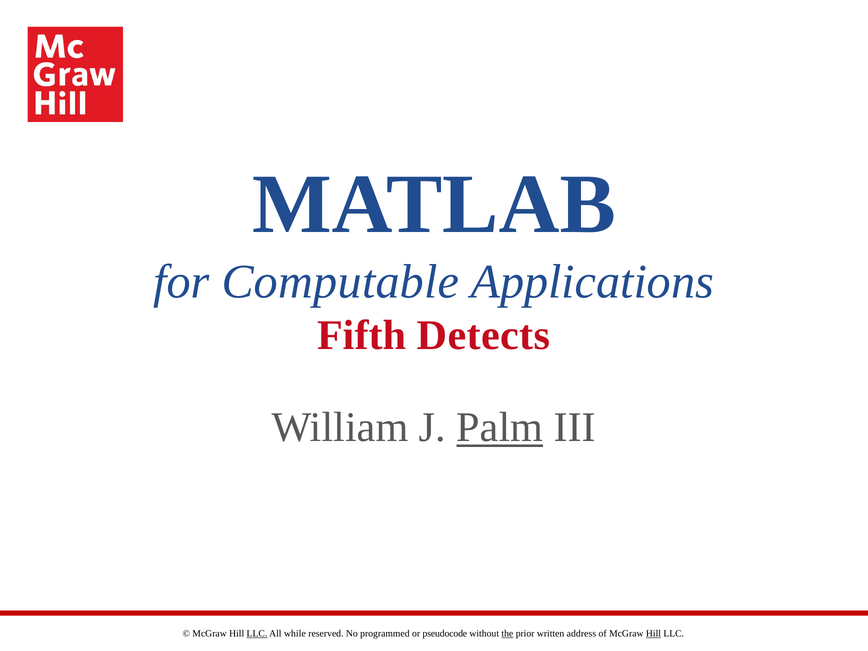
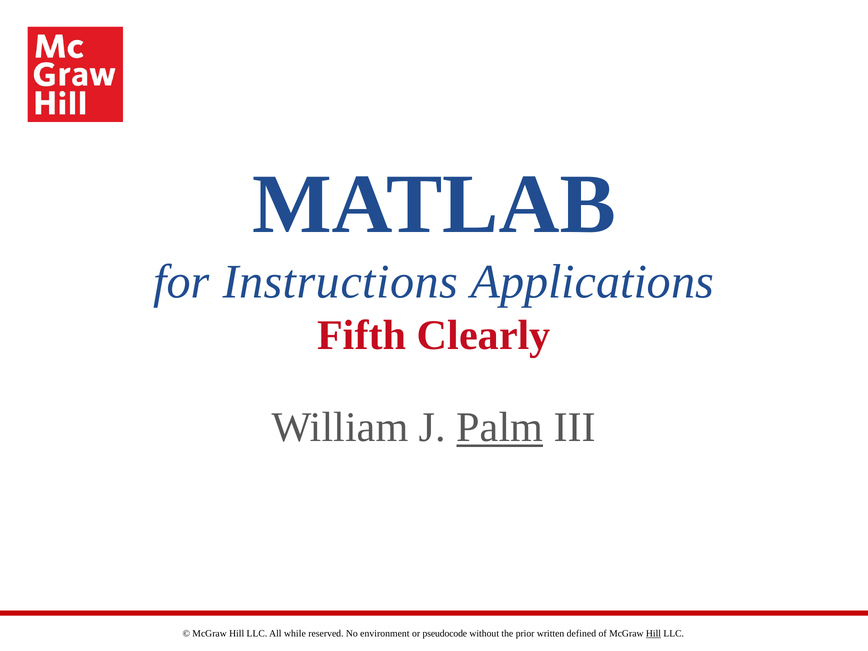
Computable: Computable -> Instructions
Detects: Detects -> Clearly
LLC at (257, 634) underline: present -> none
programmed: programmed -> environment
the underline: present -> none
address: address -> defined
